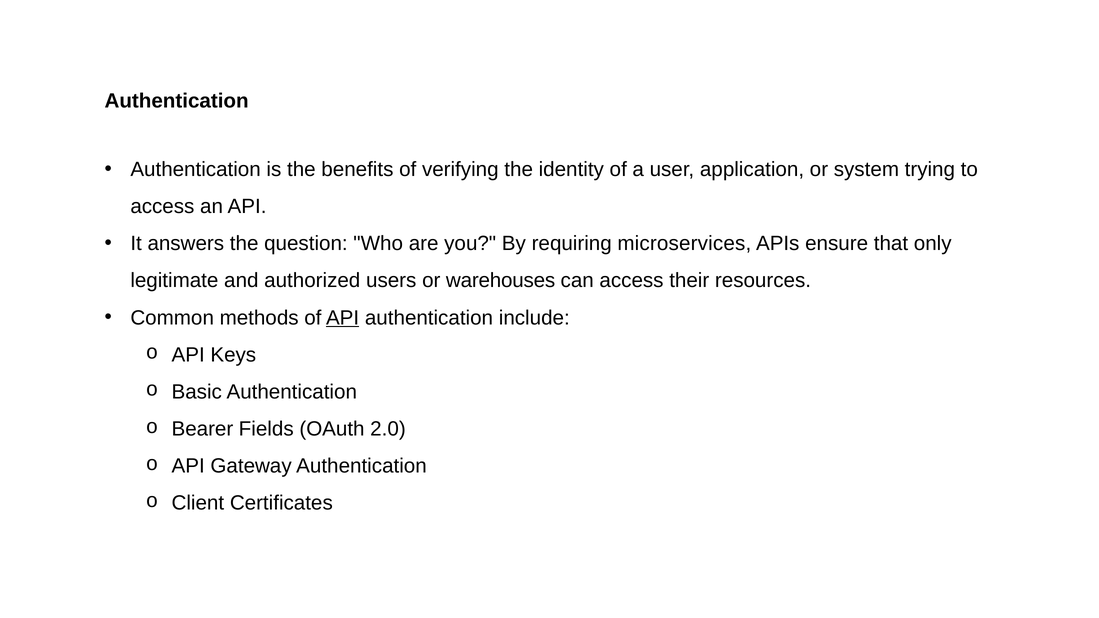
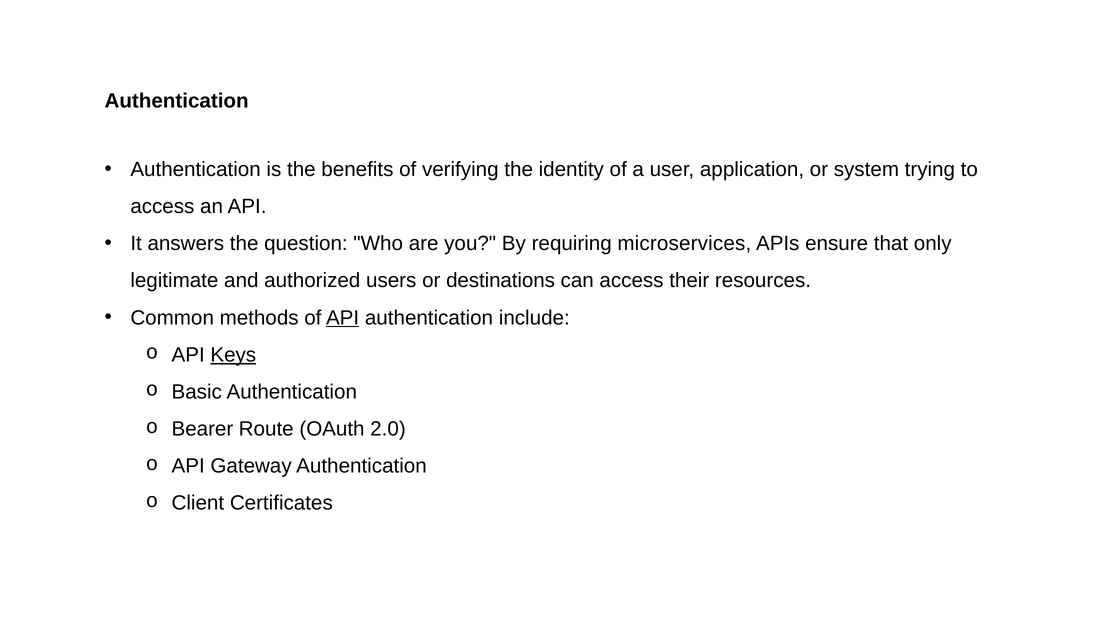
warehouses: warehouses -> destinations
Keys underline: none -> present
Fields: Fields -> Route
